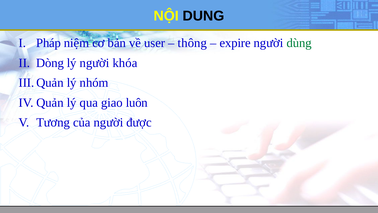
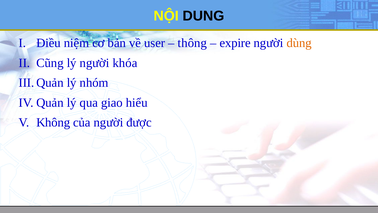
Pháp: Pháp -> Điều
dùng colour: green -> orange
Dòng: Dòng -> Cũng
luôn: luôn -> hiểu
Tương: Tương -> Không
